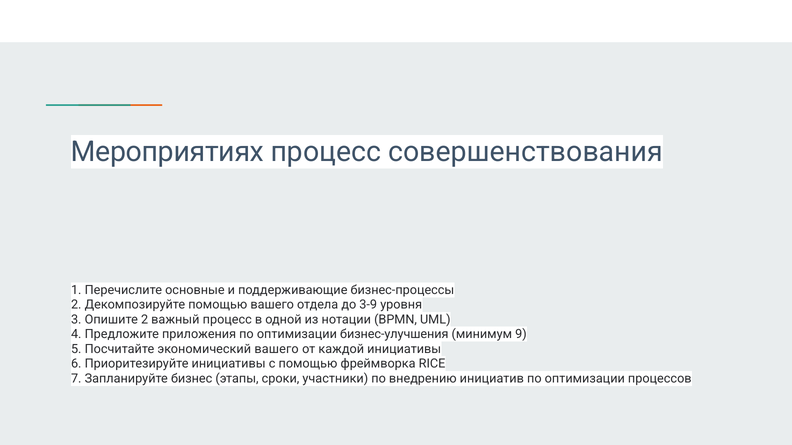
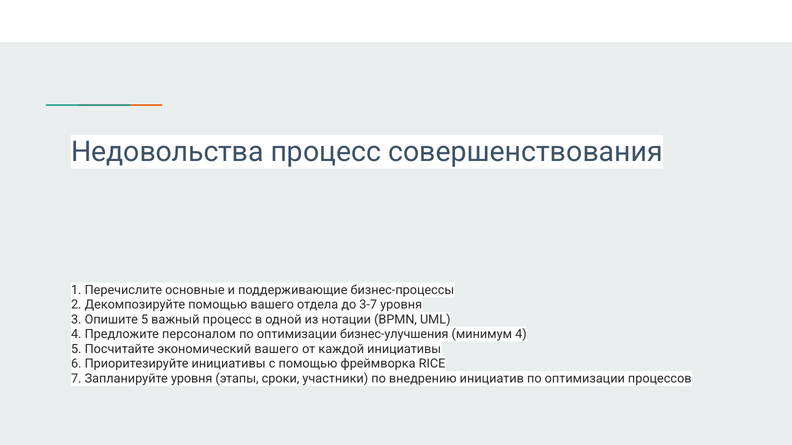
Мероприятиях: Мероприятиях -> Недовольства
3-9: 3-9 -> 3-7
Опишите 2: 2 -> 5
приложения: приложения -> персоналом
минимум 9: 9 -> 4
Запланируйте бизнес: бизнес -> уровня
